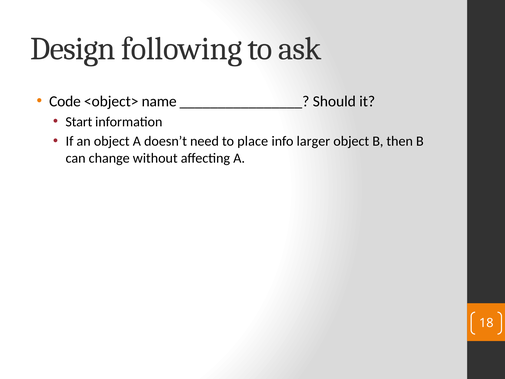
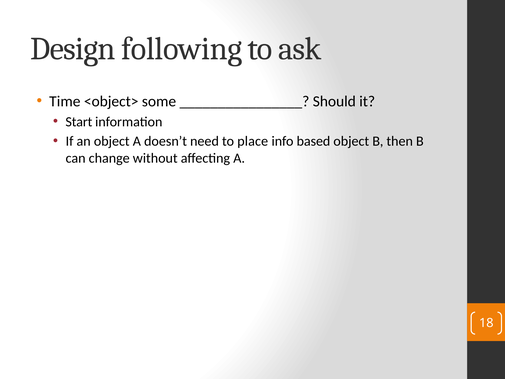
Code: Code -> Time
name: name -> some
larger: larger -> based
